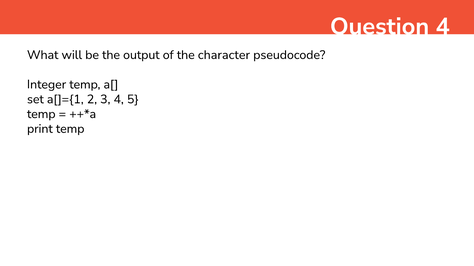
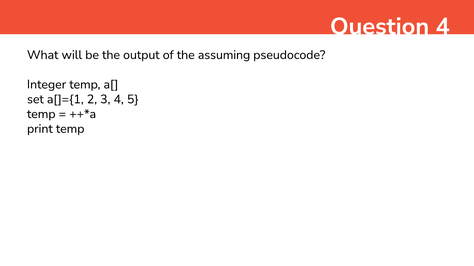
character: character -> assuming
